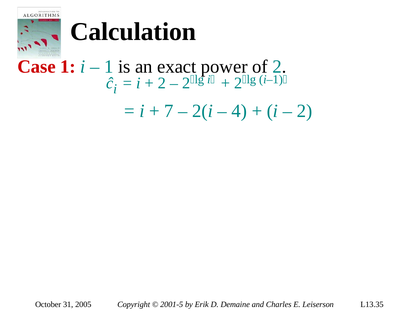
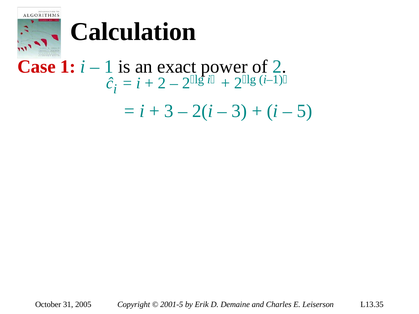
7 at (169, 111): 7 -> 3
4 at (239, 111): 4 -> 3
2 at (305, 111): 2 -> 5
